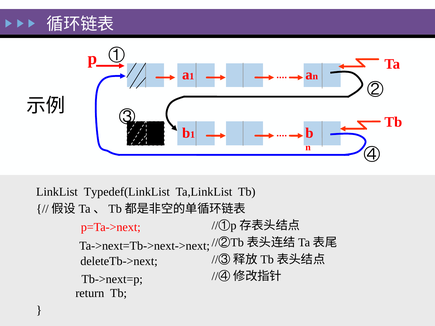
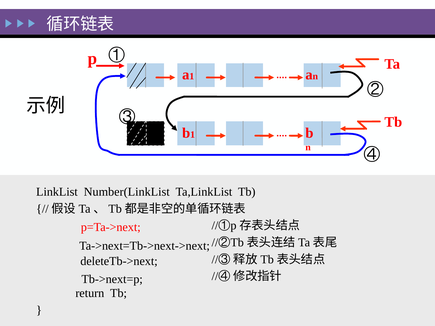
Typedef(LinkList: Typedef(LinkList -> Number(LinkList
